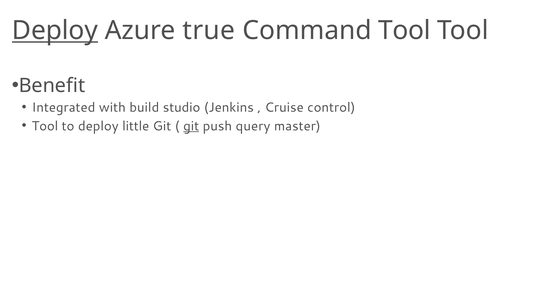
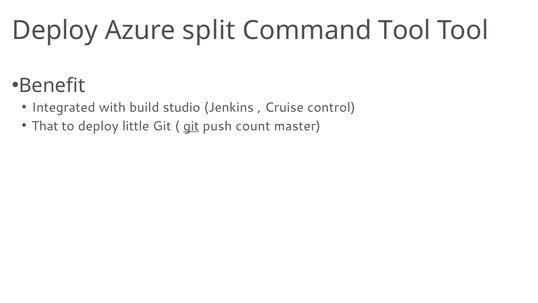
Deploy at (55, 31) underline: present -> none
true: true -> split
Tool at (45, 126): Tool -> That
query: query -> count
